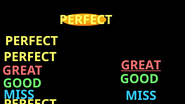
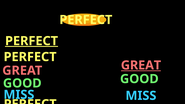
PERFECT at (32, 41) underline: none -> present
